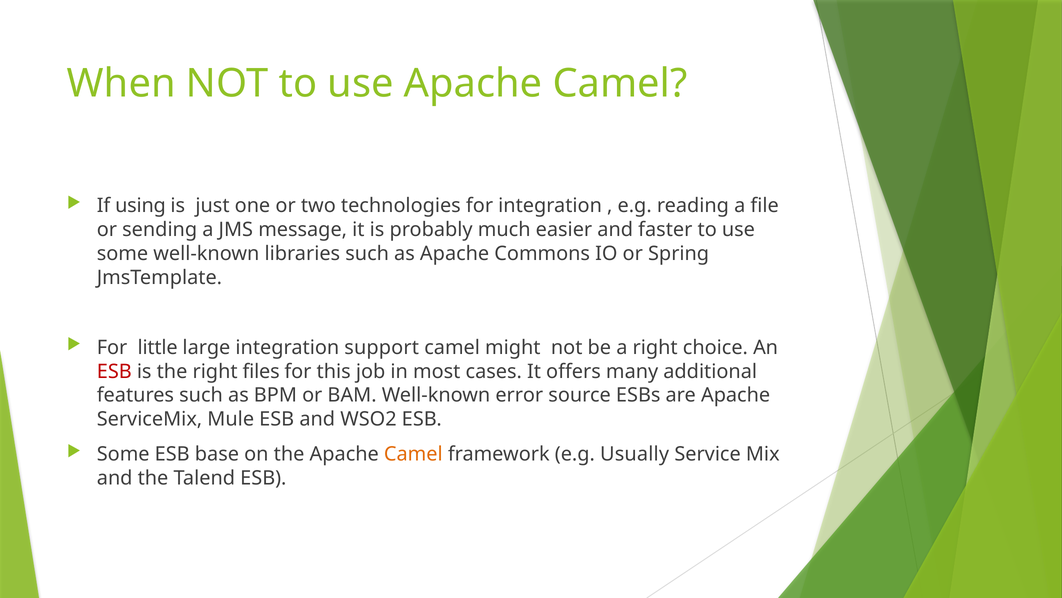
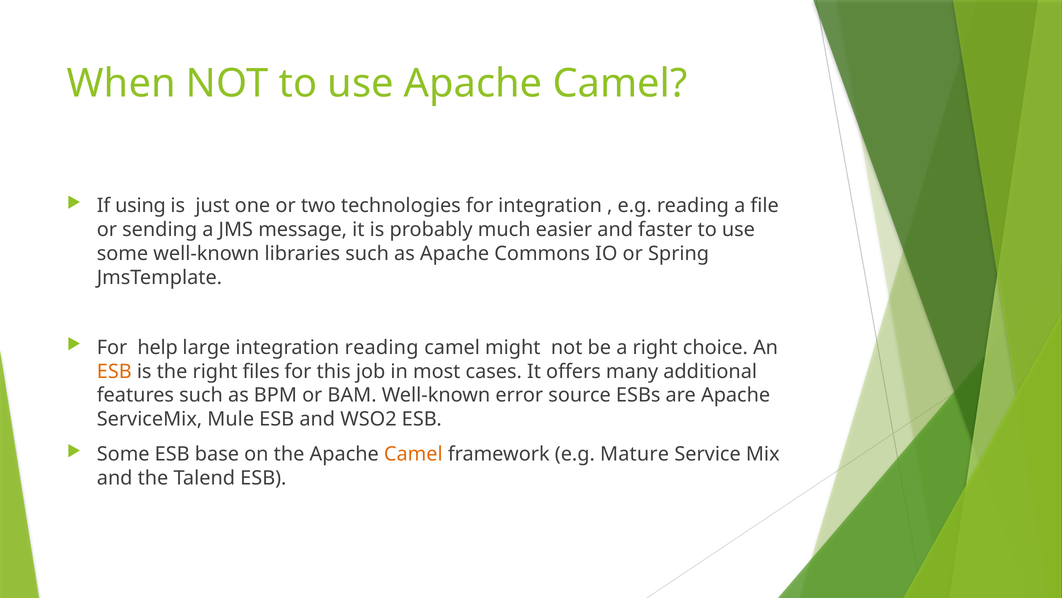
little: little -> help
integration support: support -> reading
ESB at (114, 371) colour: red -> orange
Usually: Usually -> Mature
